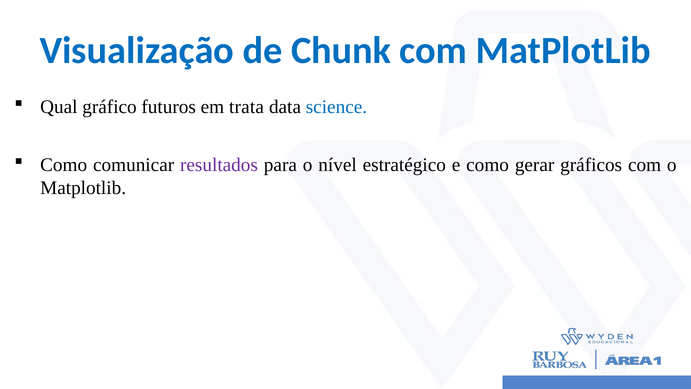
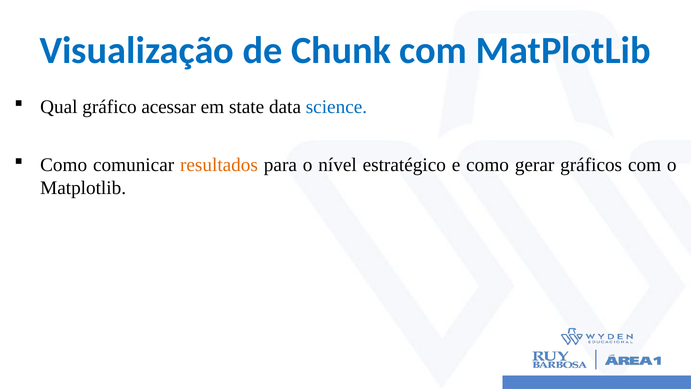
futuros: futuros -> acessar
trata: trata -> state
resultados colour: purple -> orange
